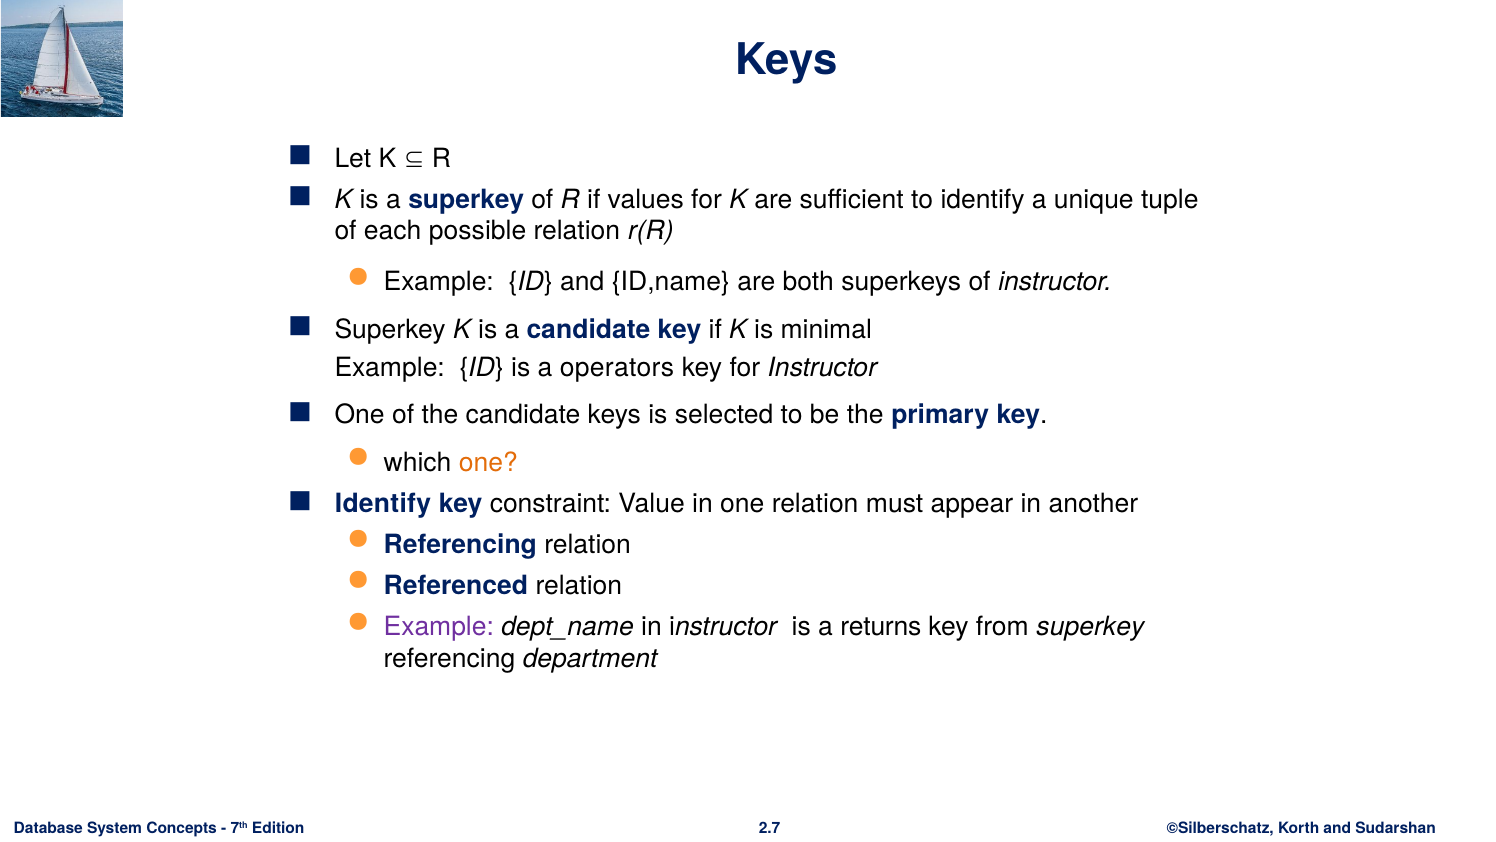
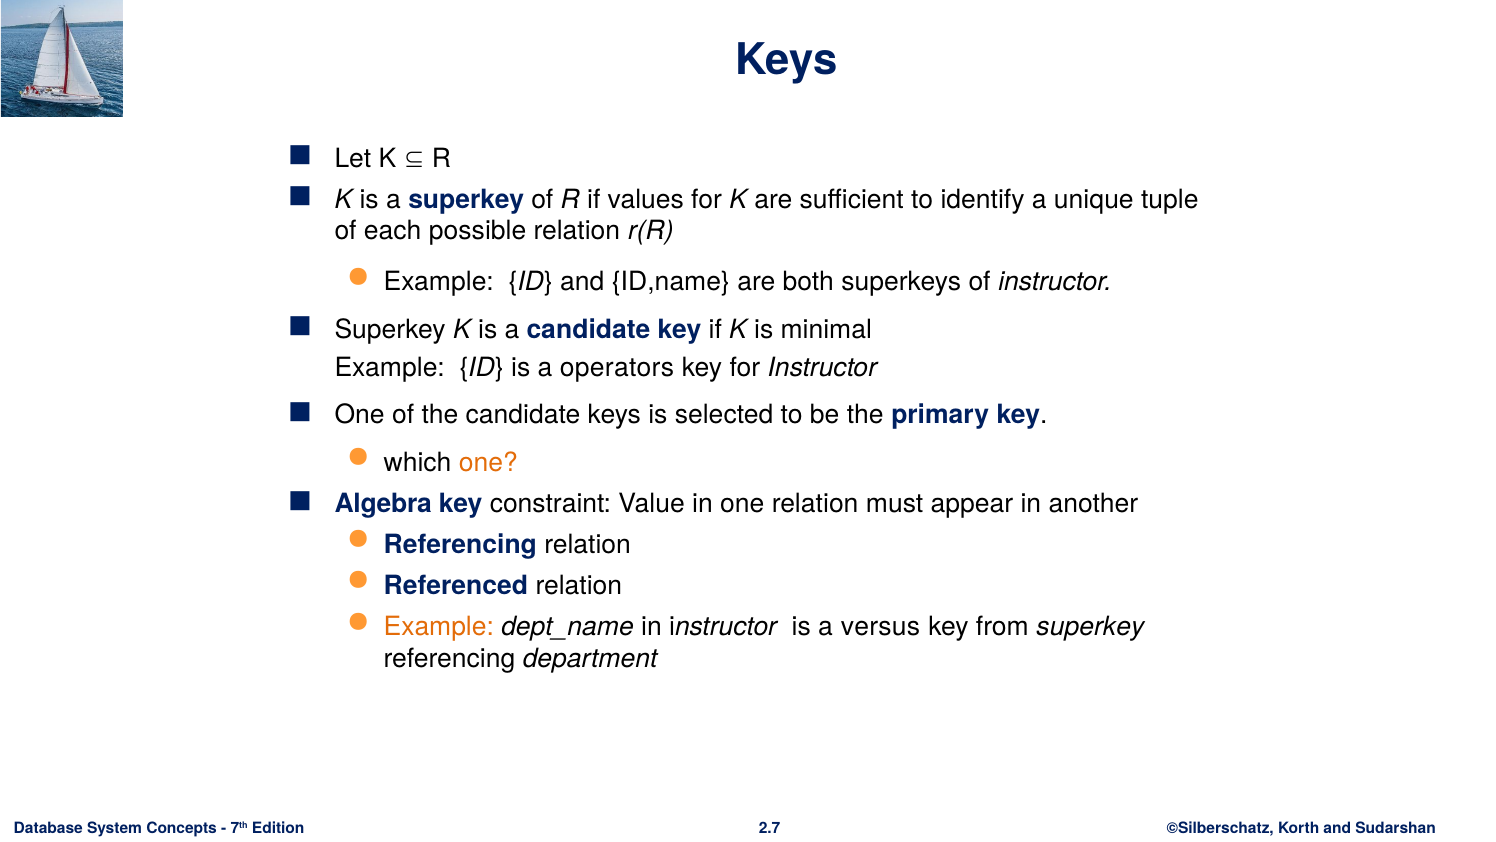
Identify at (383, 503): Identify -> Algebra
Example at (439, 627) colour: purple -> orange
returns: returns -> versus
